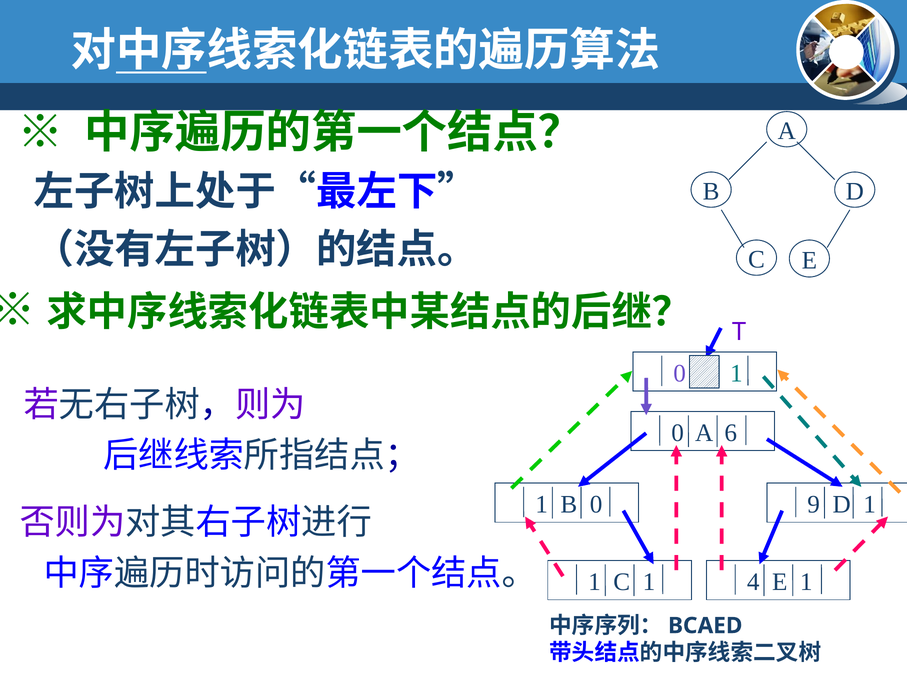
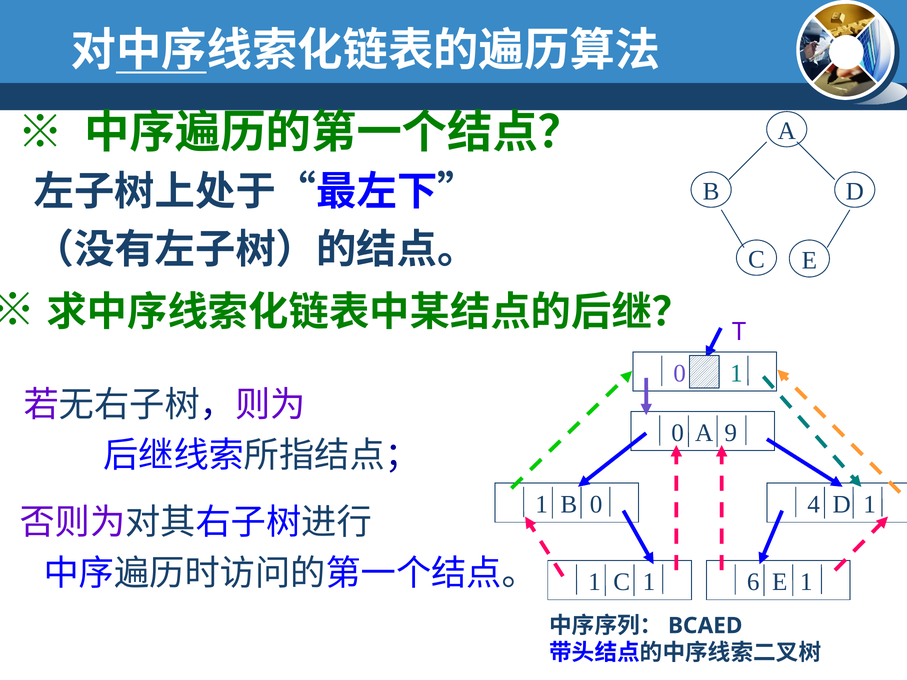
6: 6 -> 9
9: 9 -> 4
4: 4 -> 6
